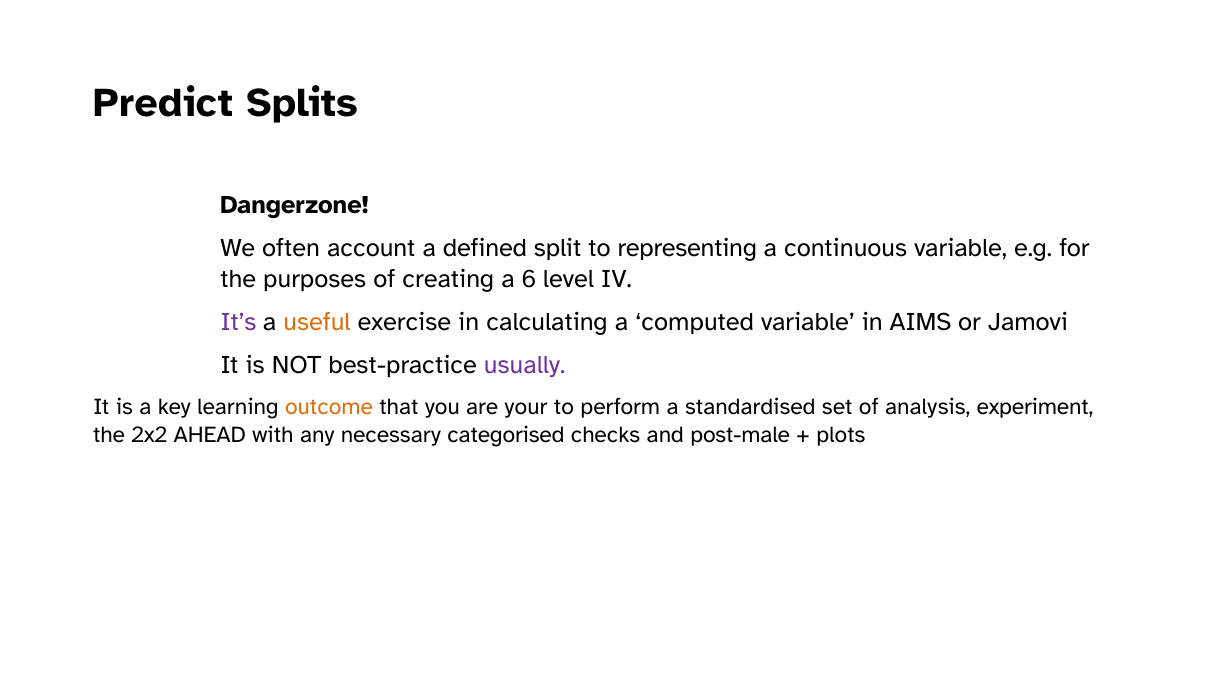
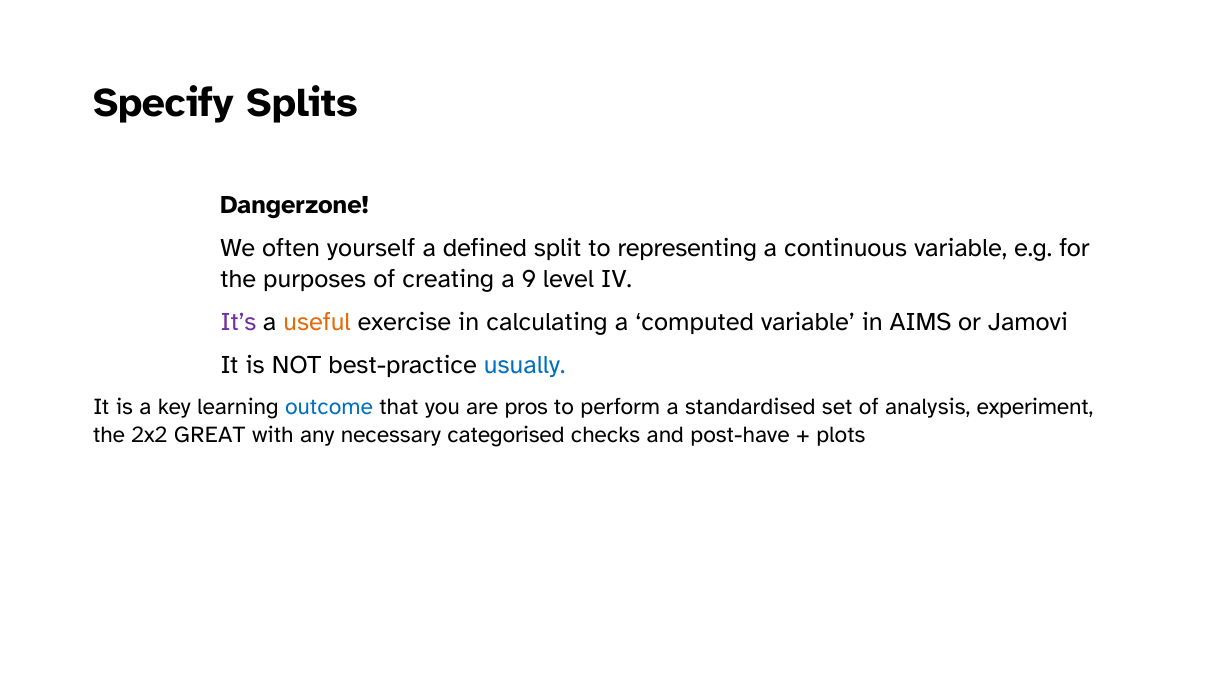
Predict: Predict -> Specify
account: account -> yourself
6: 6 -> 9
usually colour: purple -> blue
outcome colour: orange -> blue
your: your -> pros
AHEAD: AHEAD -> GREAT
post-male: post-male -> post-have
